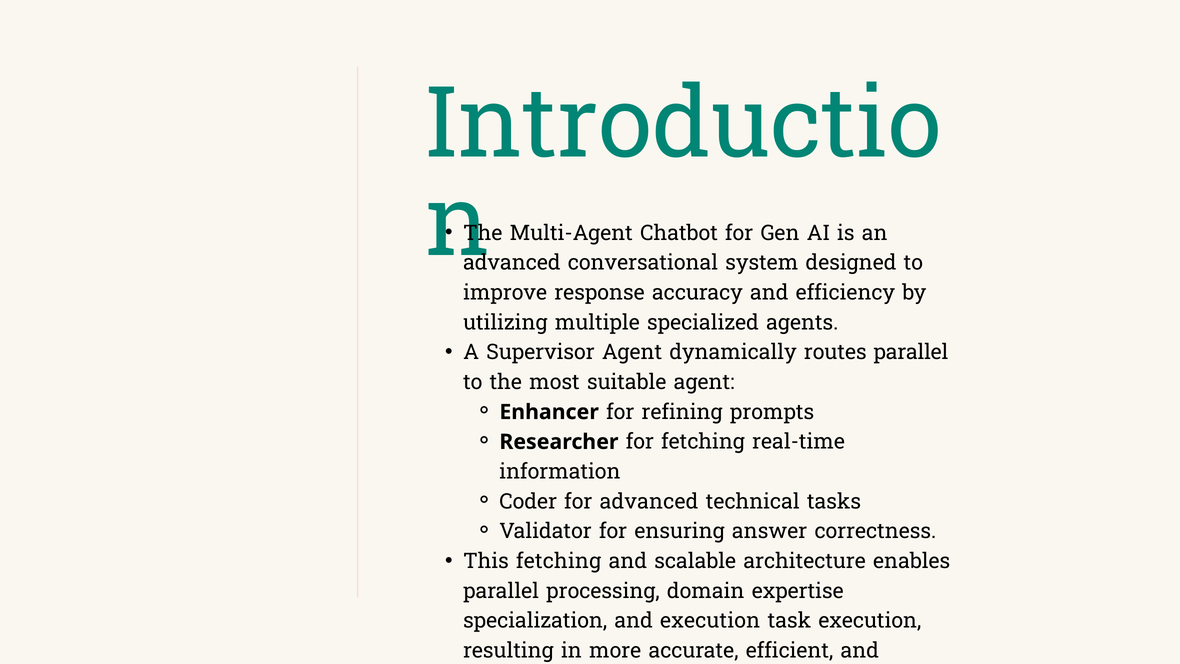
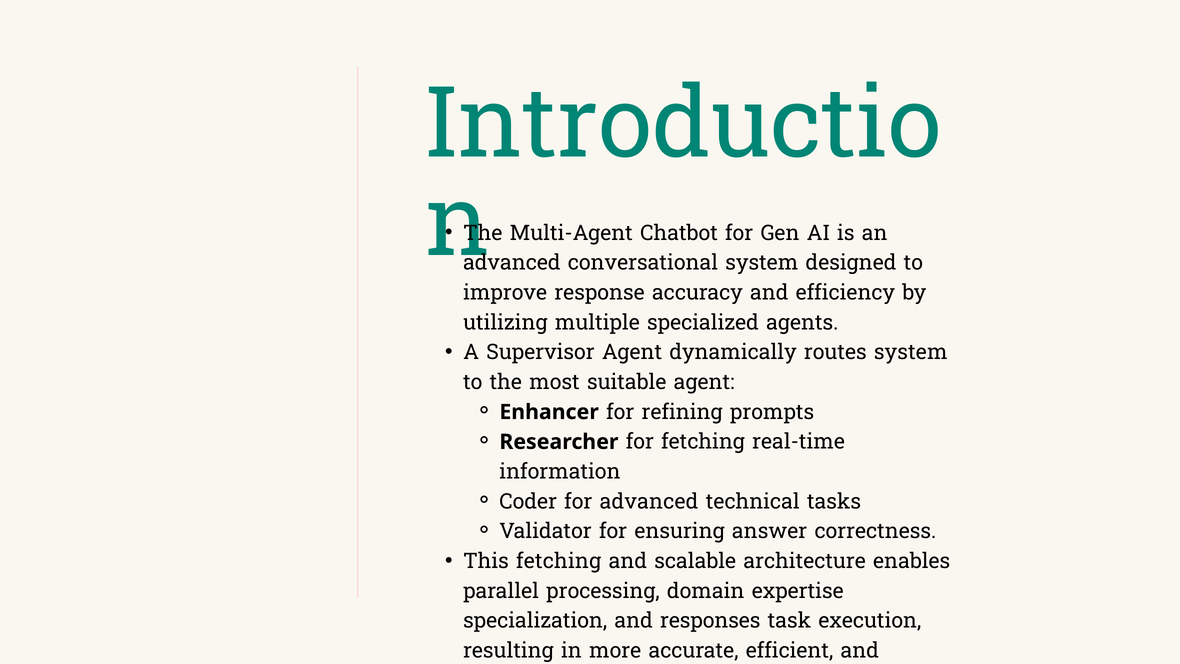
routes parallel: parallel -> system
and execution: execution -> responses
